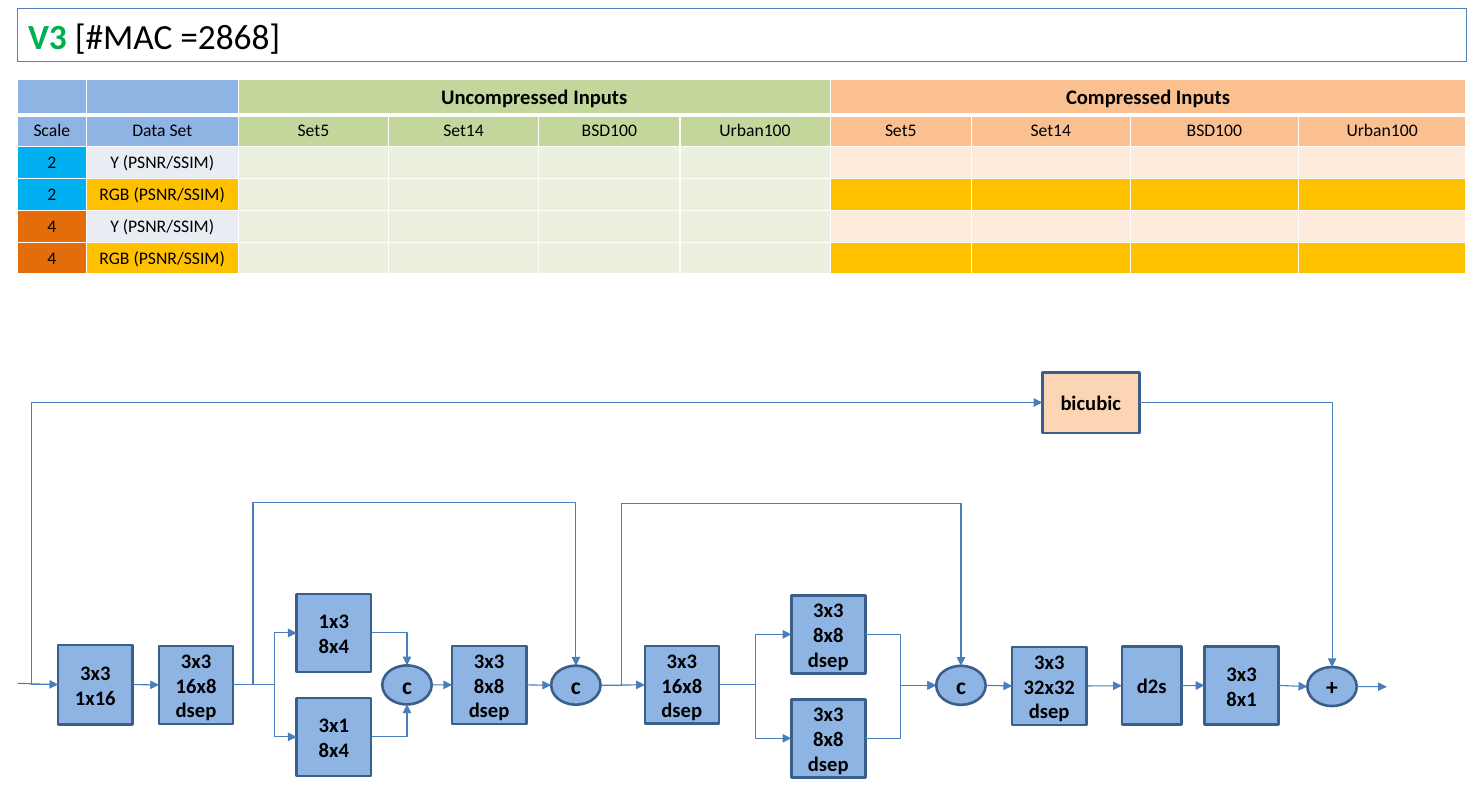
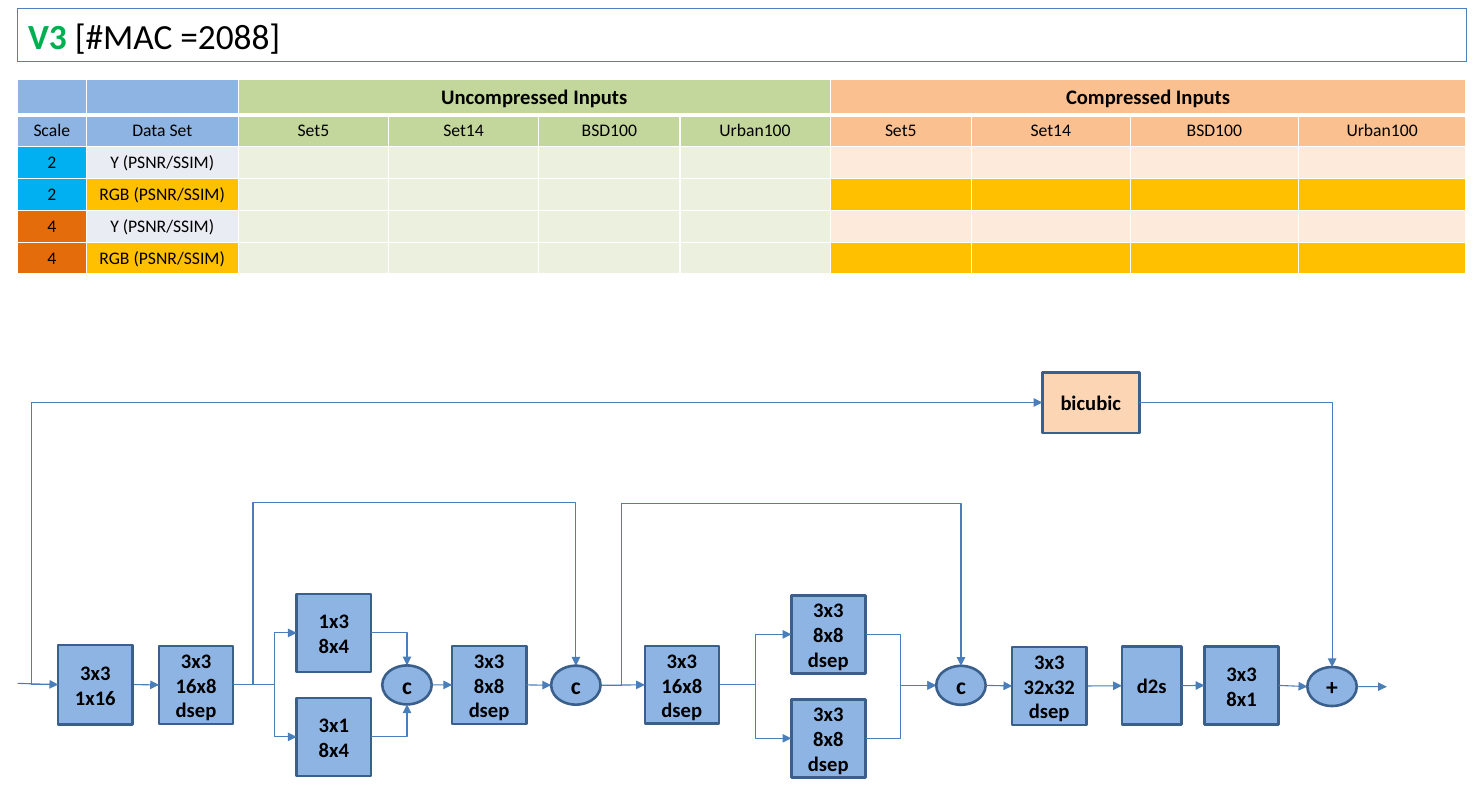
=2868: =2868 -> =2088
